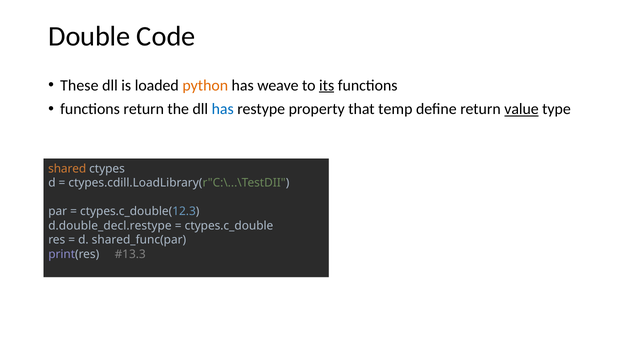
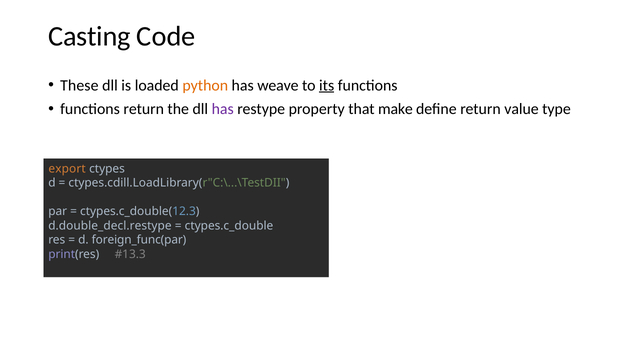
Double: Double -> Casting
has at (223, 109) colour: blue -> purple
temp: temp -> make
value underline: present -> none
shared: shared -> export
shared_func(par: shared_func(par -> foreign_func(par
